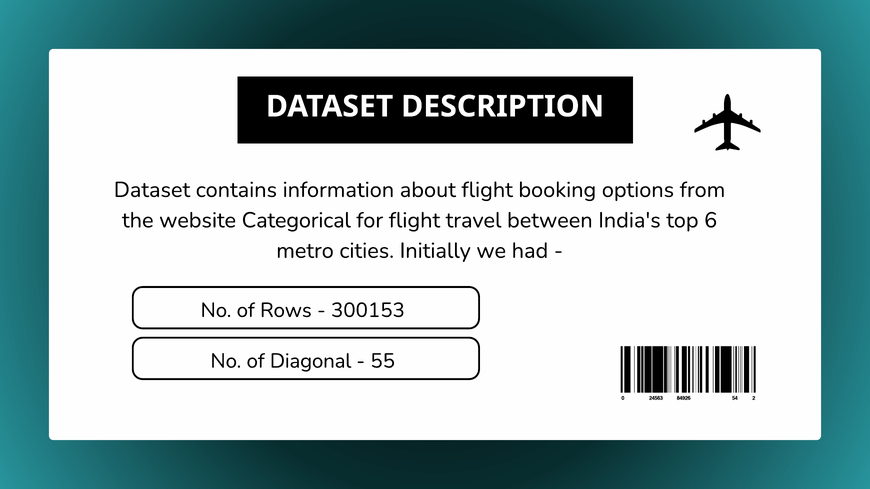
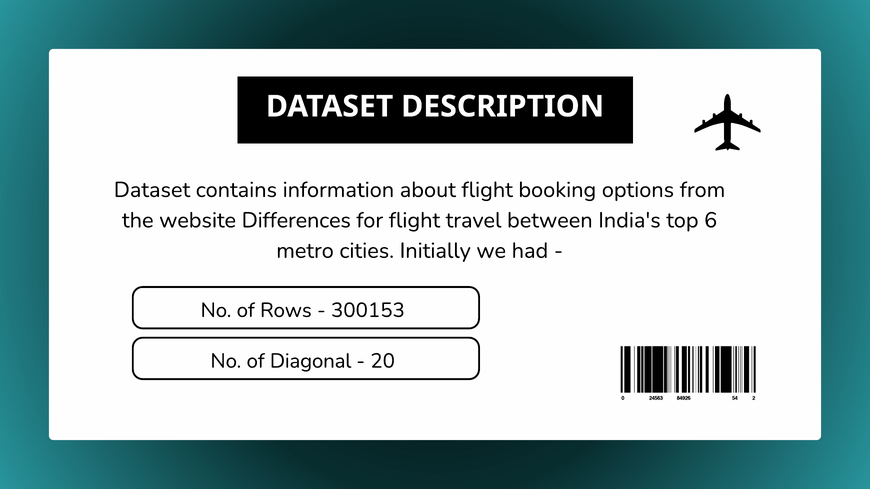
Categorical: Categorical -> Differences
55: 55 -> 20
